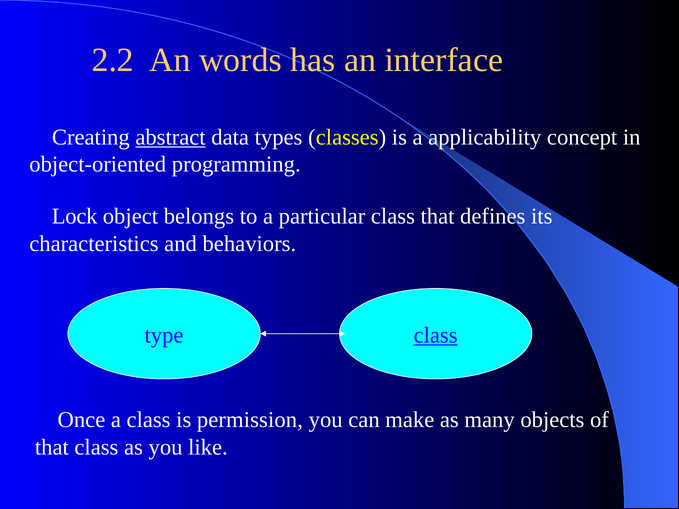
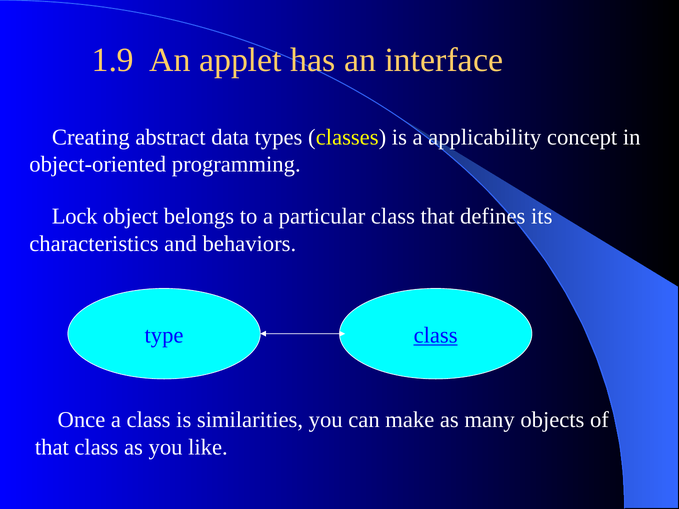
2.2: 2.2 -> 1.9
words: words -> applet
abstract underline: present -> none
permission: permission -> similarities
